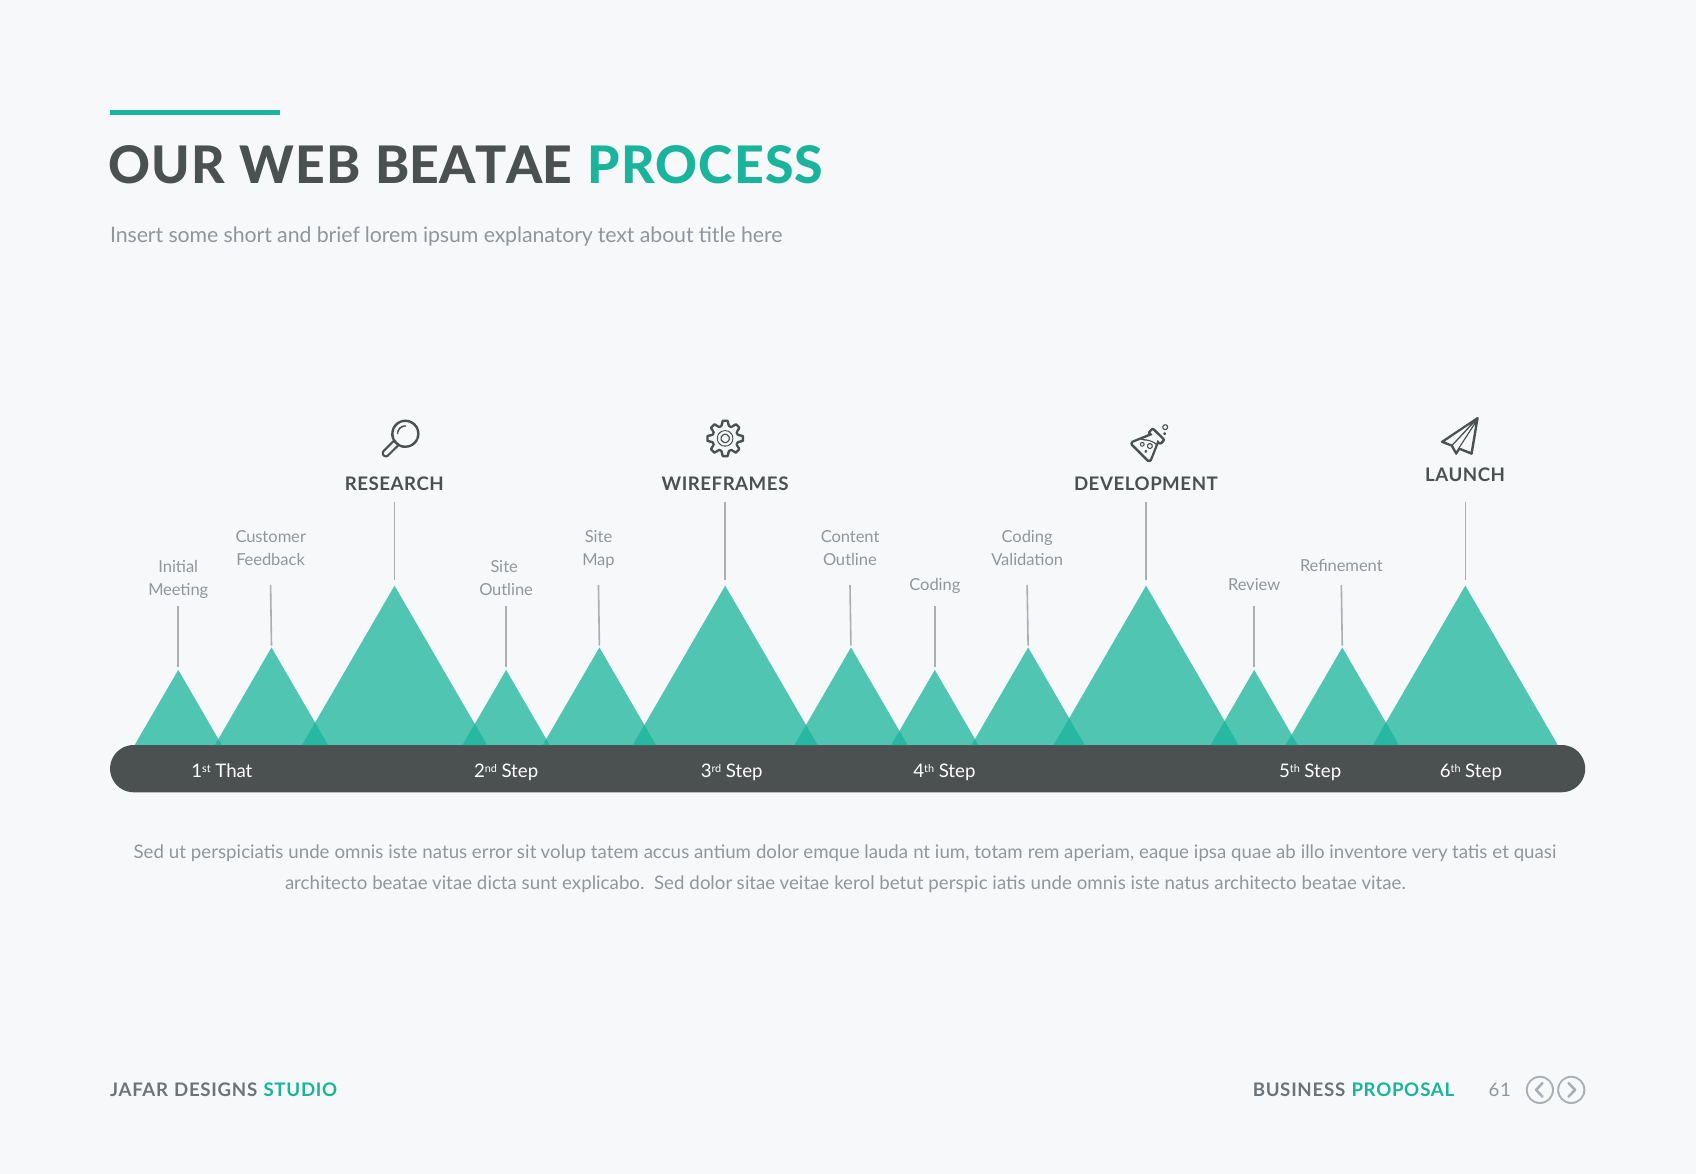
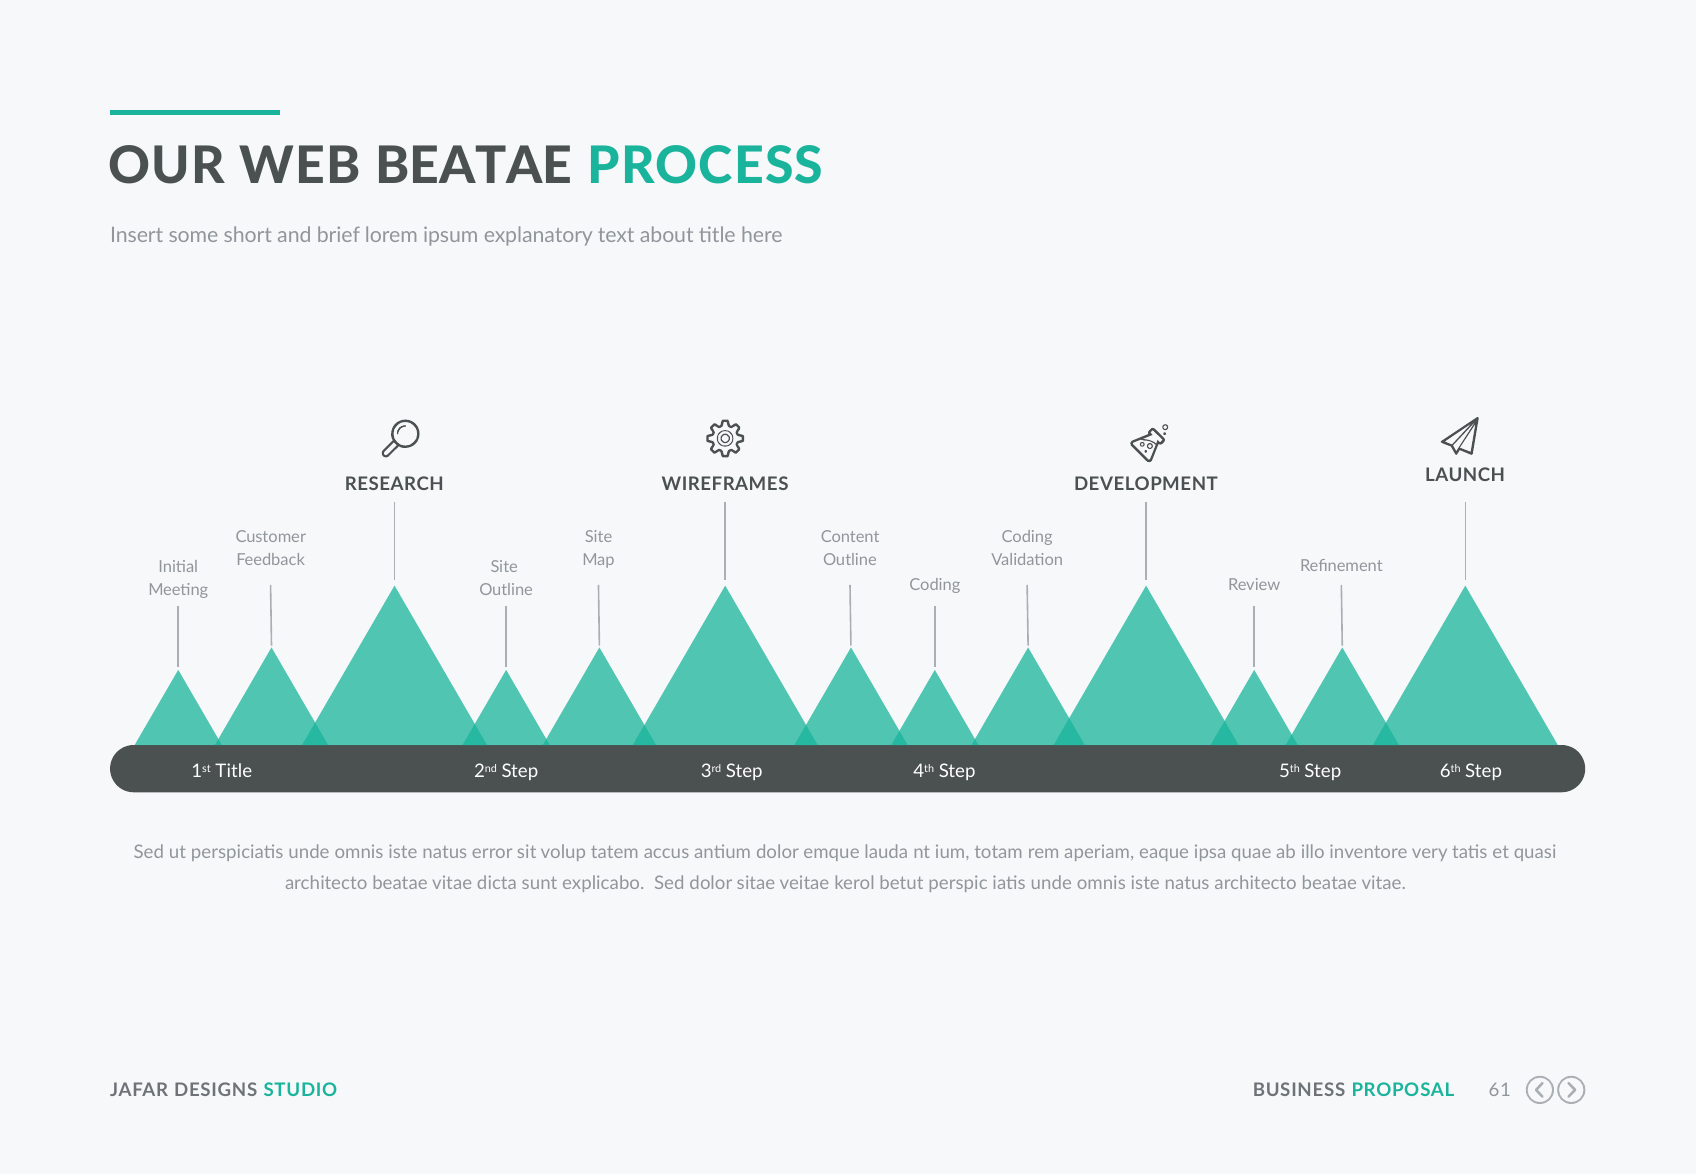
1st That: That -> Title
